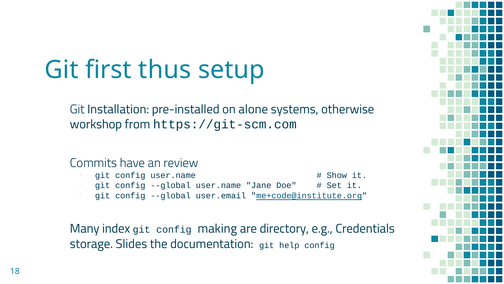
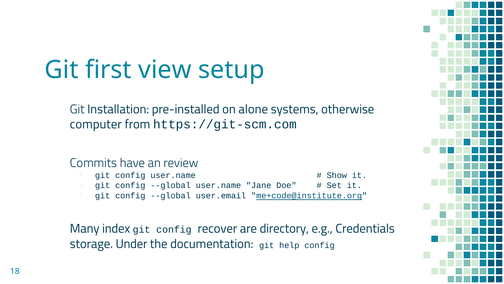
thus: thus -> view
workshop: workshop -> computer
making: making -> recover
Slides: Slides -> Under
